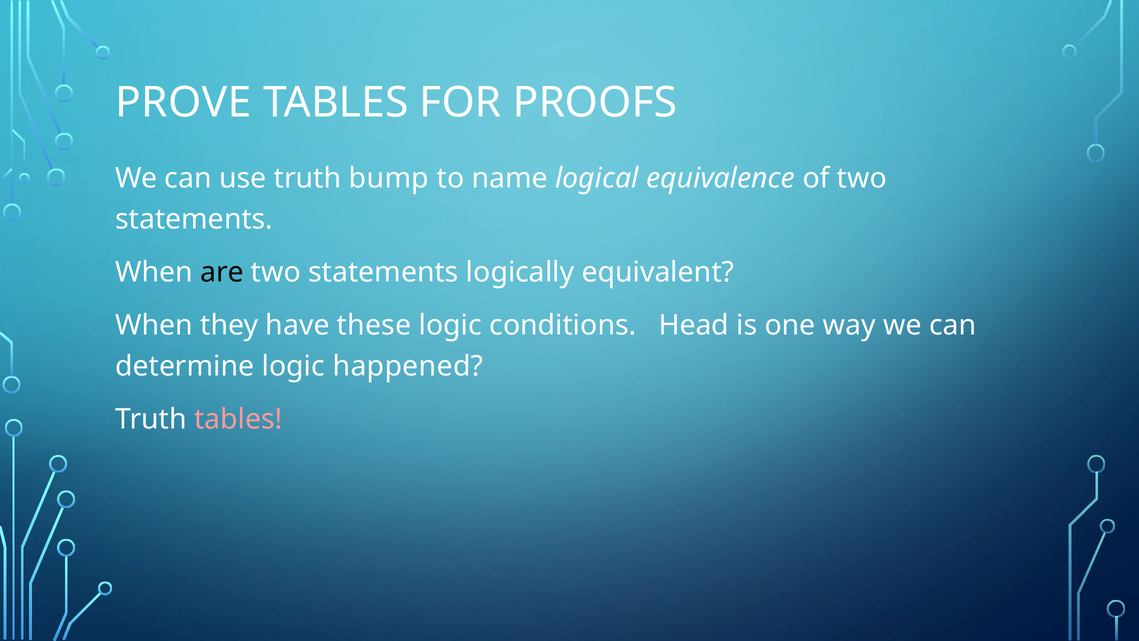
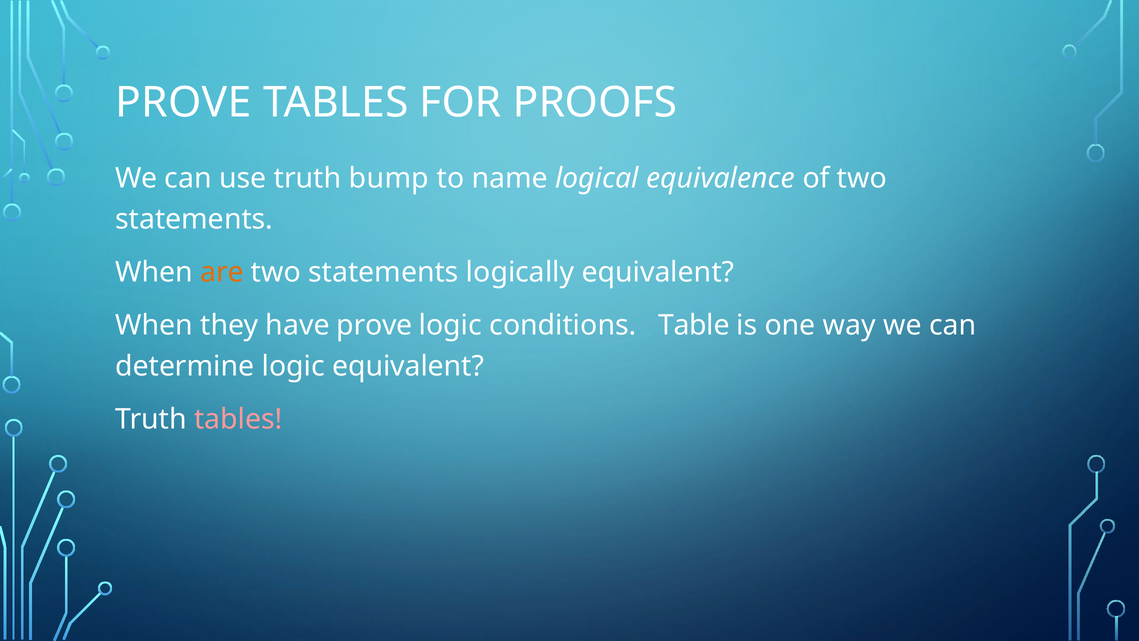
are colour: black -> orange
have these: these -> prove
Head: Head -> Table
logic happened: happened -> equivalent
